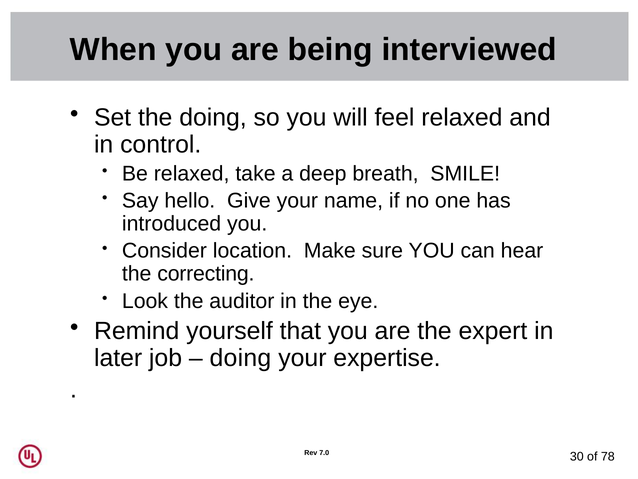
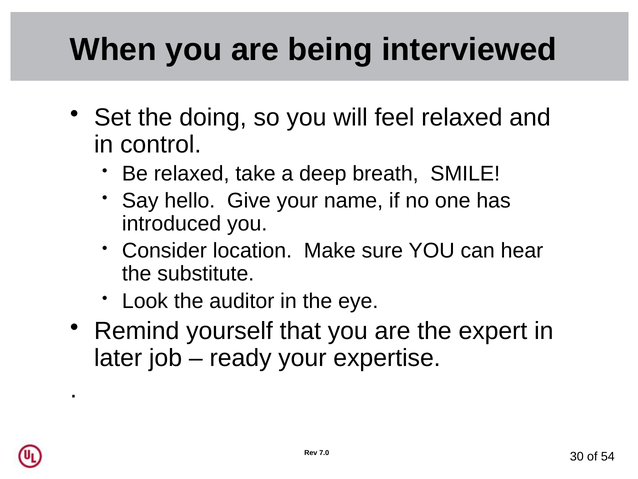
correcting: correcting -> substitute
doing at (240, 357): doing -> ready
78: 78 -> 54
